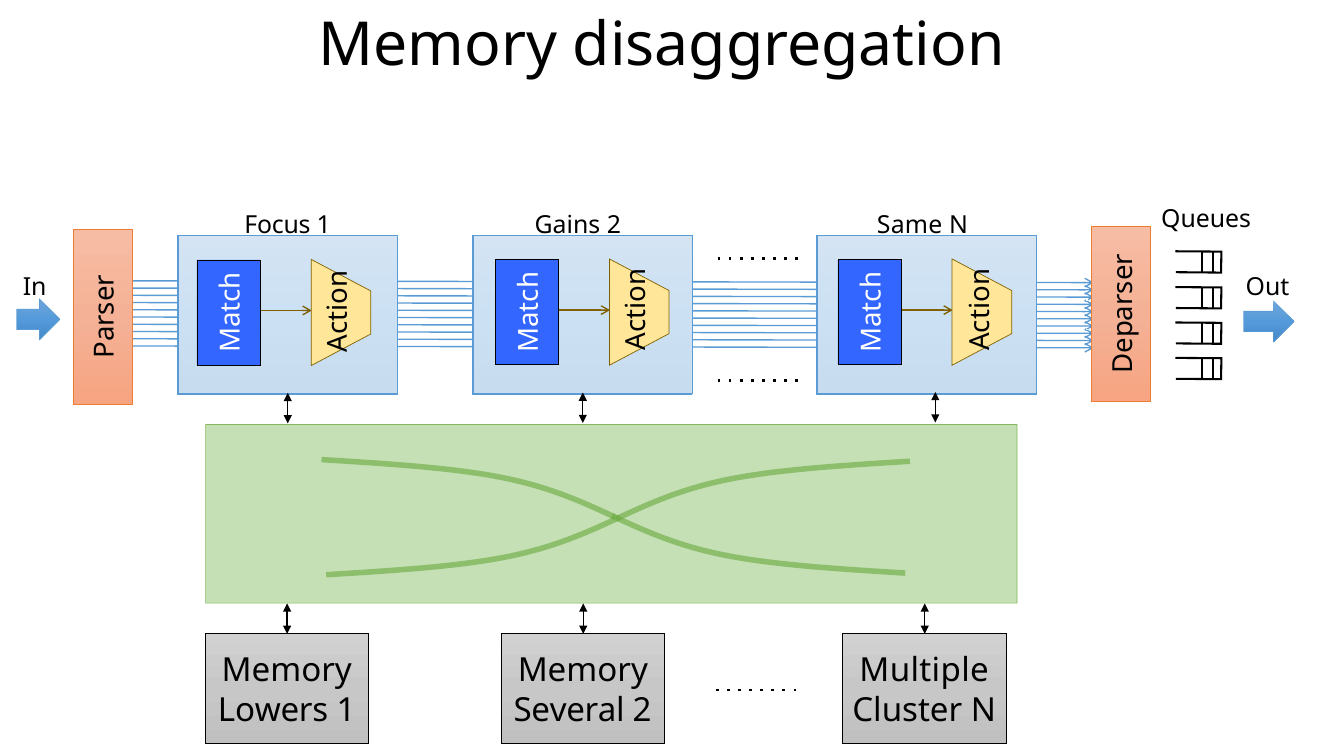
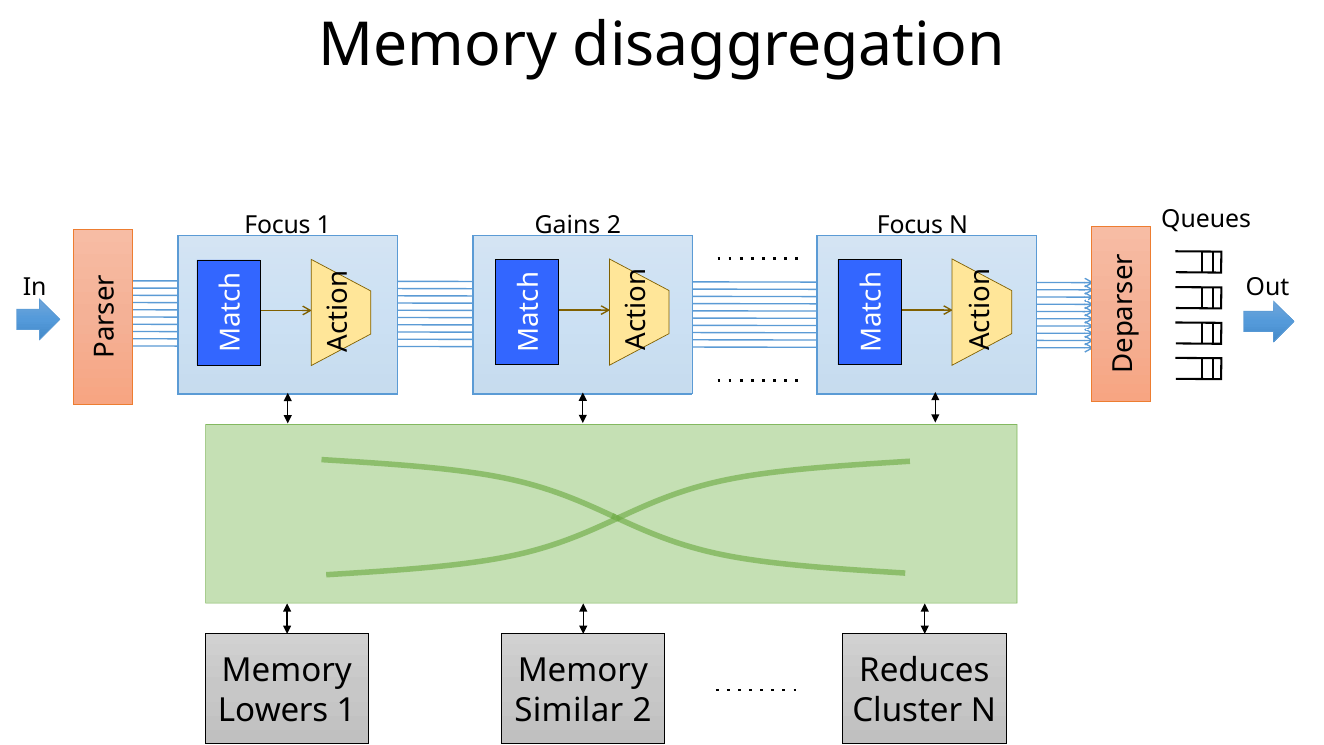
2 Same: Same -> Focus
Multiple: Multiple -> Reduces
Several: Several -> Similar
